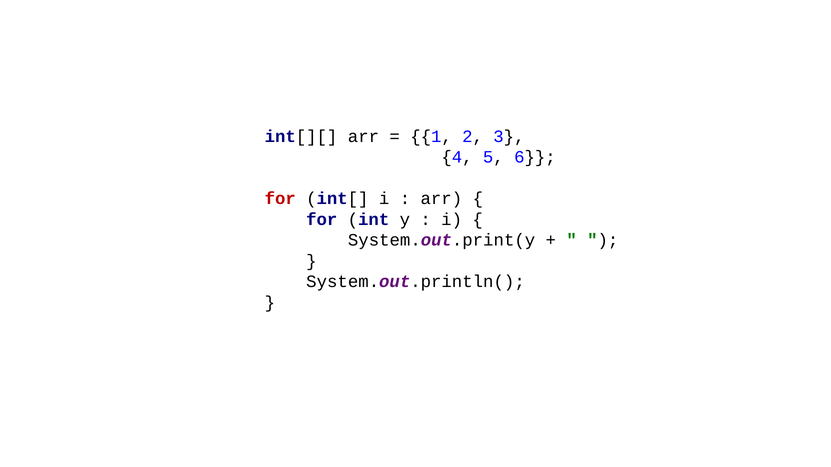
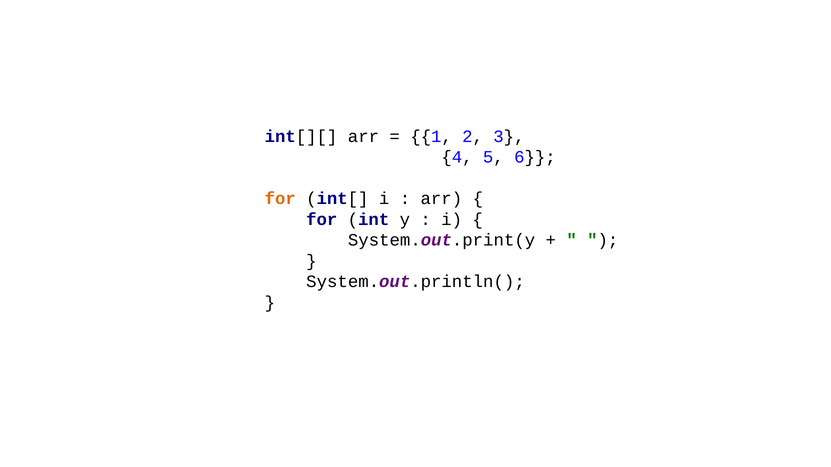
for at (280, 199) colour: red -> orange
